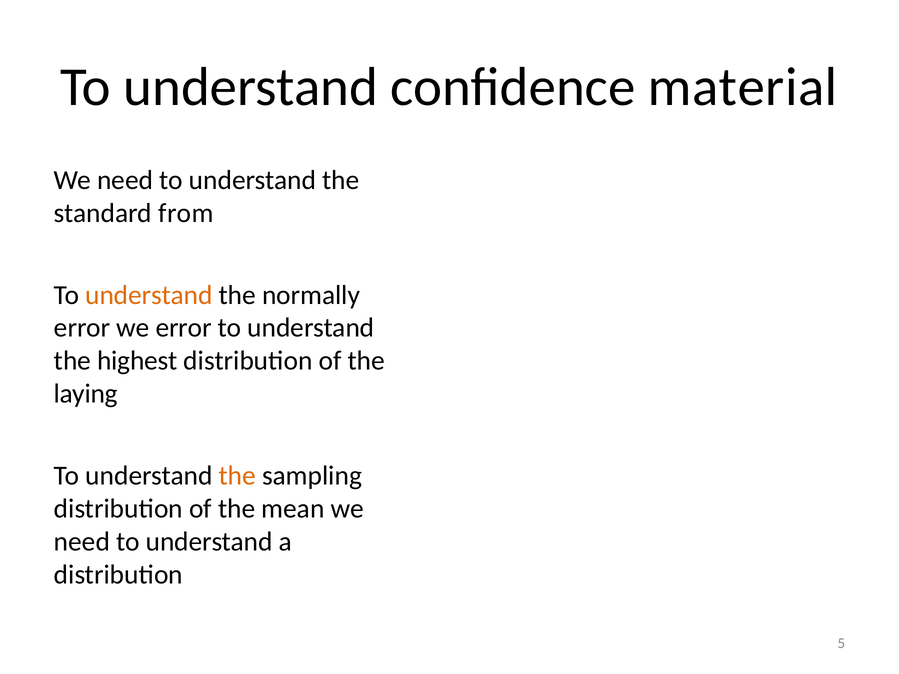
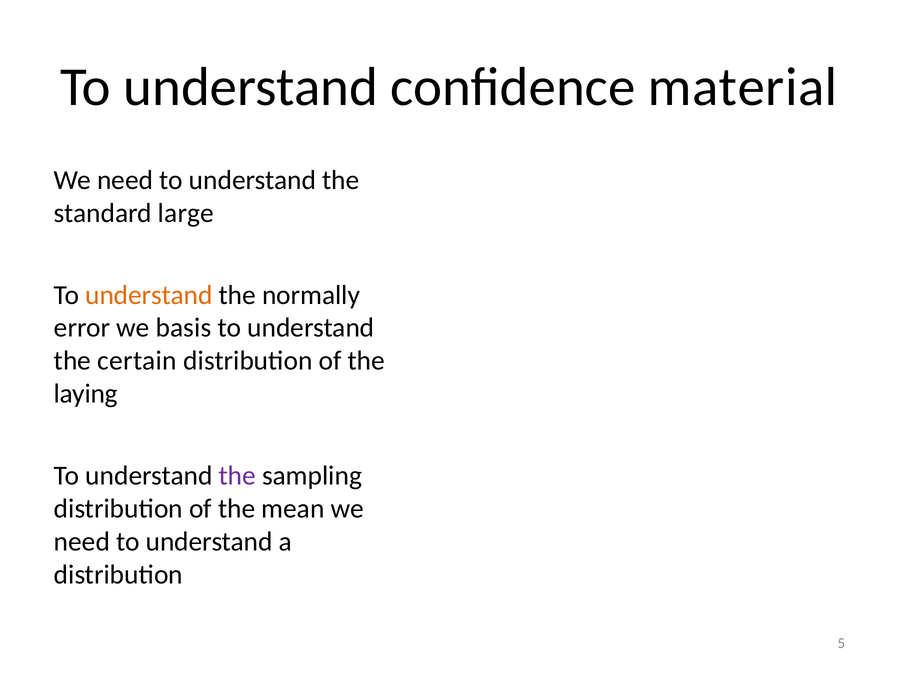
from: from -> large
we error: error -> basis
highest: highest -> certain
the at (237, 476) colour: orange -> purple
